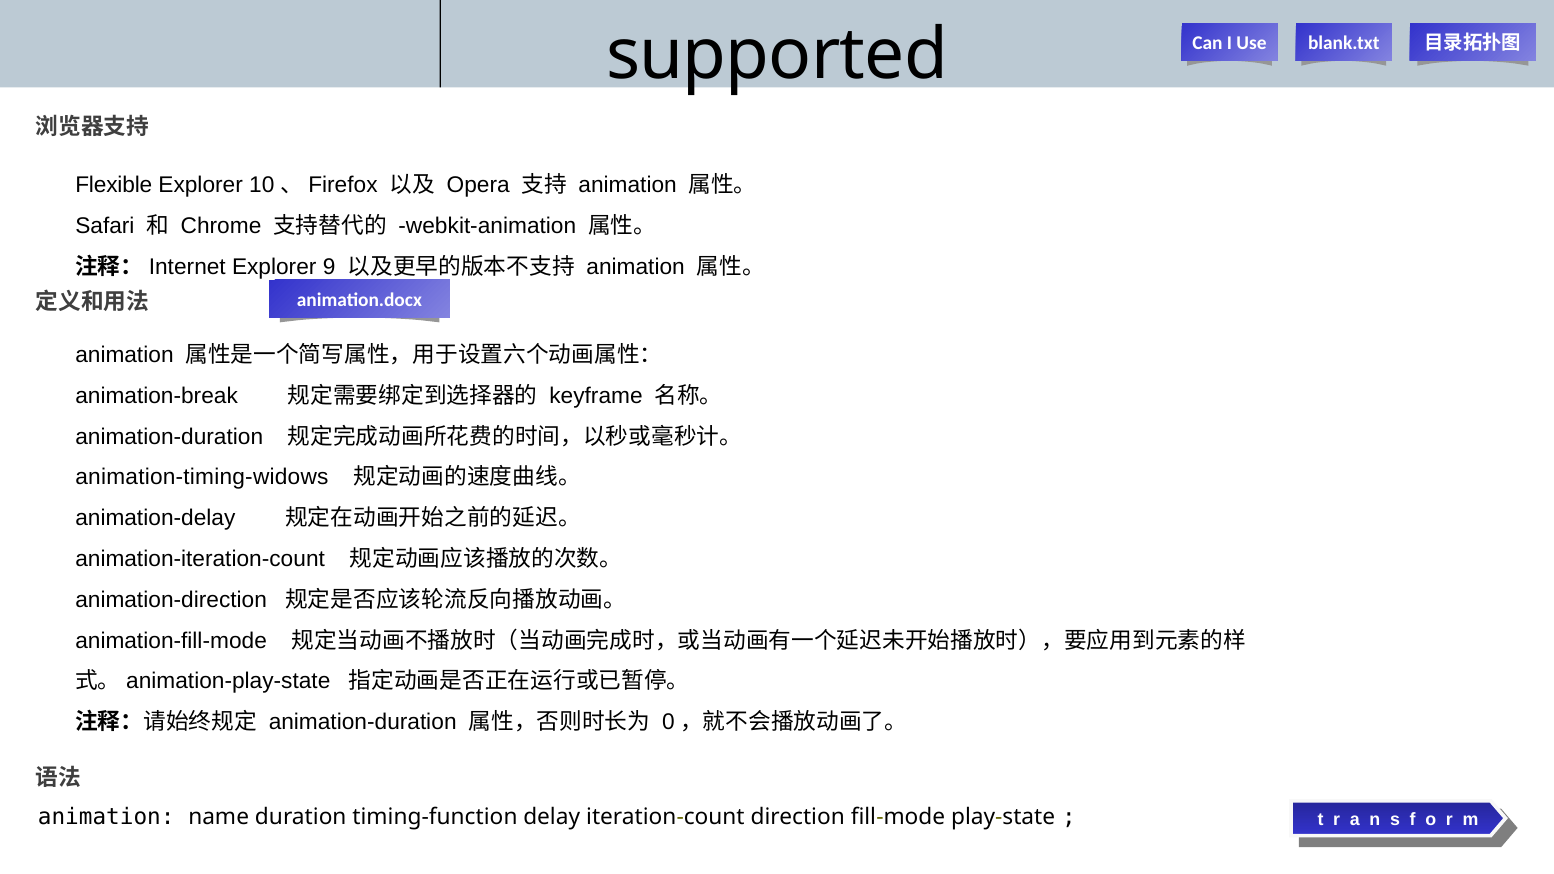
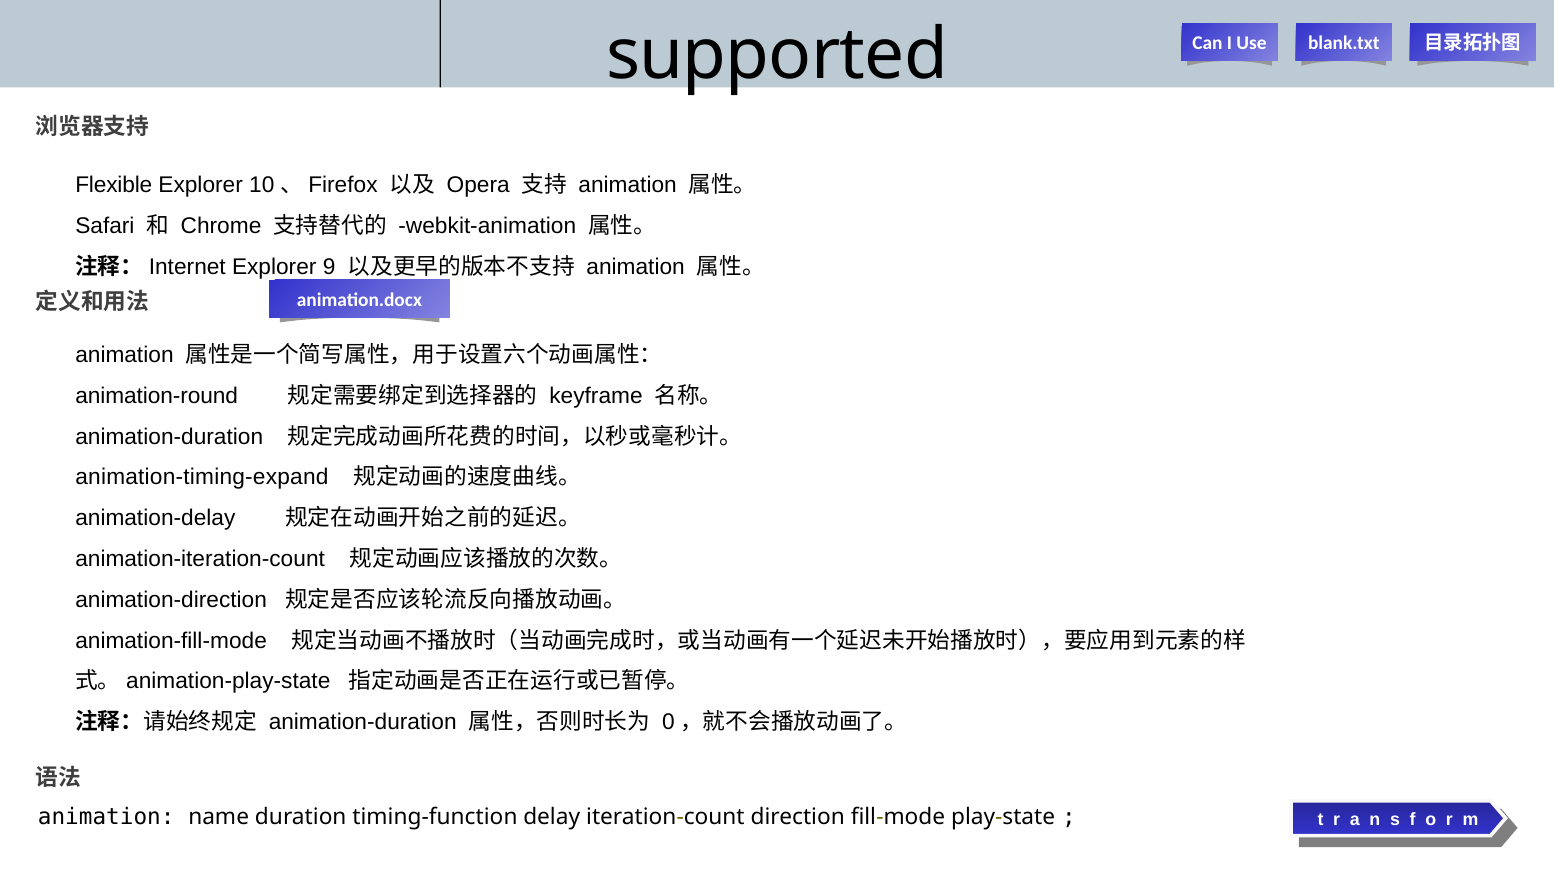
animation-break: animation-break -> animation-round
animation-timing-widows: animation-timing-widows -> animation-timing-expand
